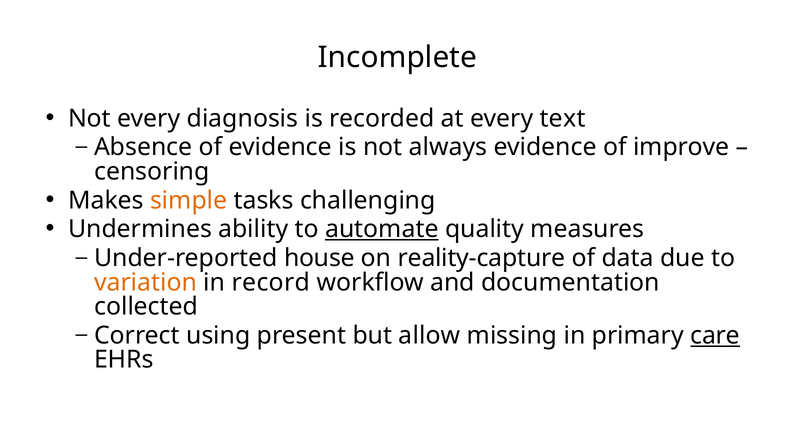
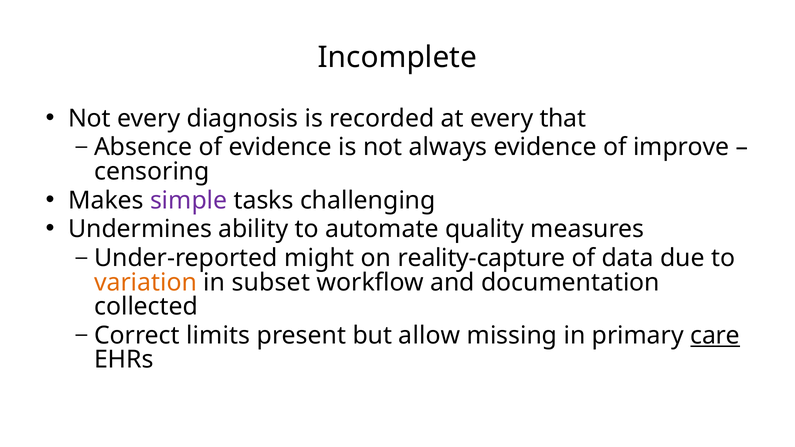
text: text -> that
simple colour: orange -> purple
automate underline: present -> none
house: house -> might
record: record -> subset
using: using -> limits
